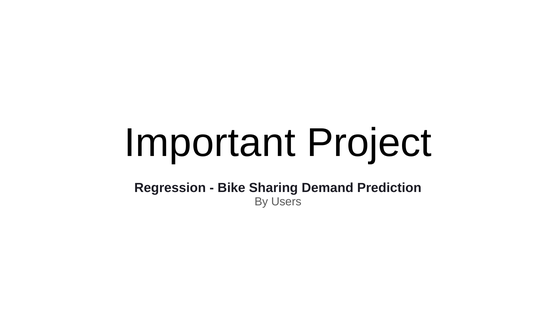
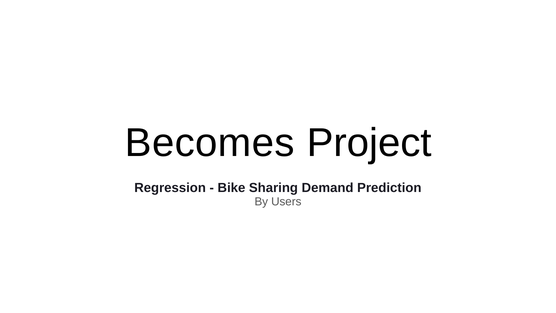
Important: Important -> Becomes
